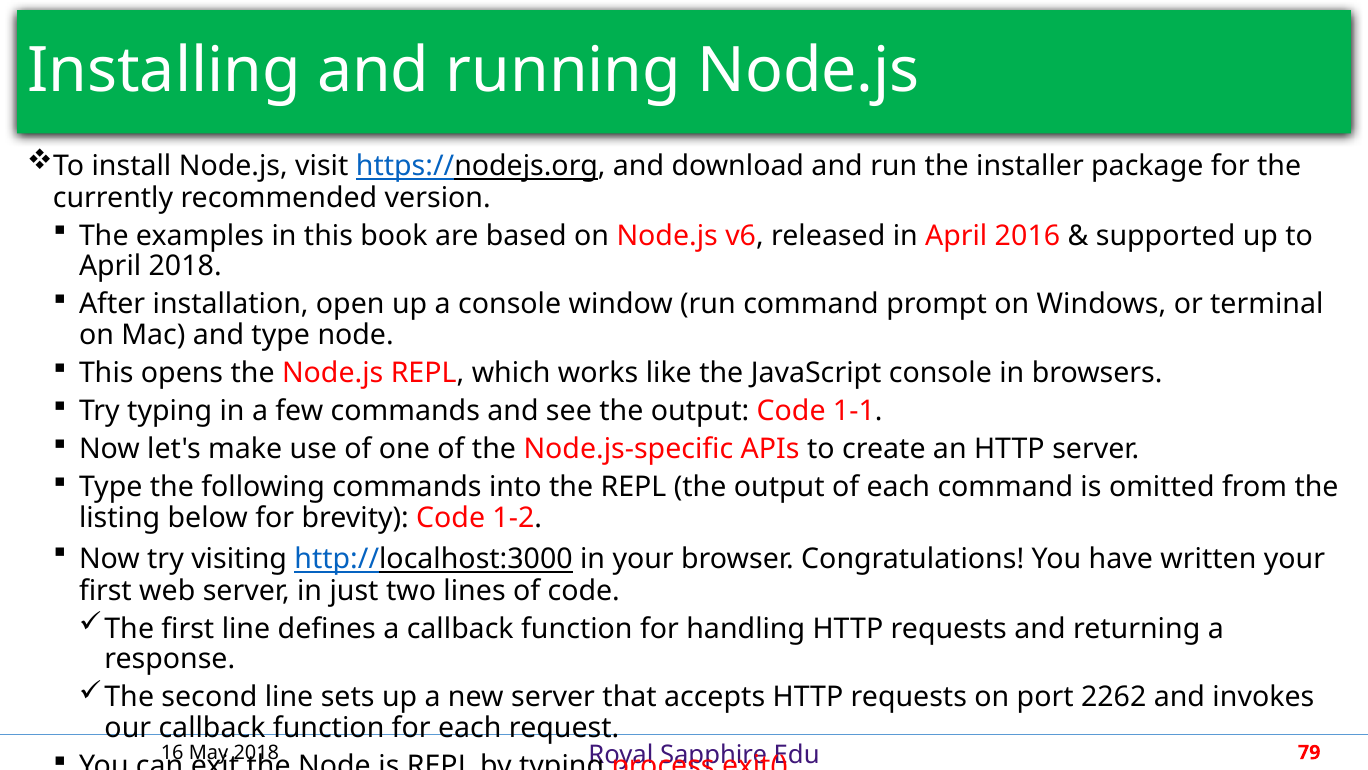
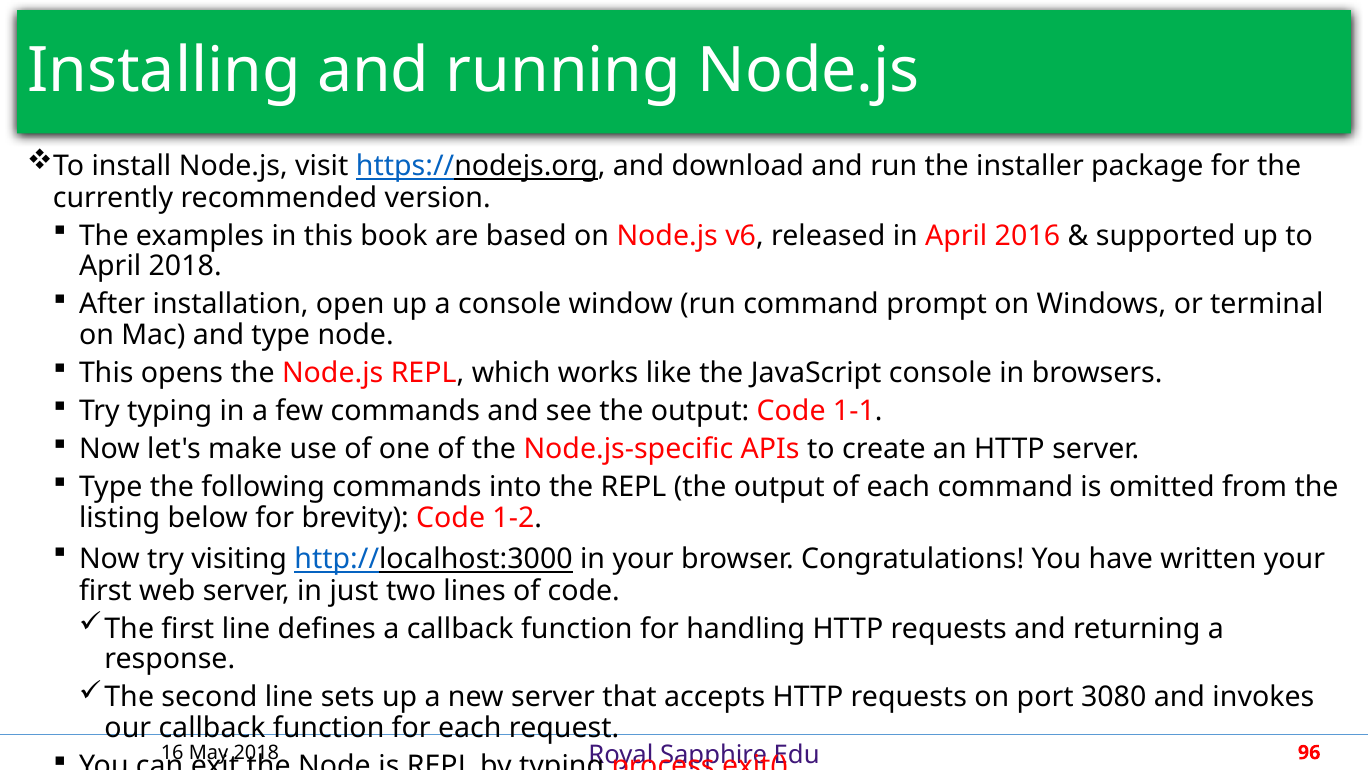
2262: 2262 -> 3080
79: 79 -> 96
